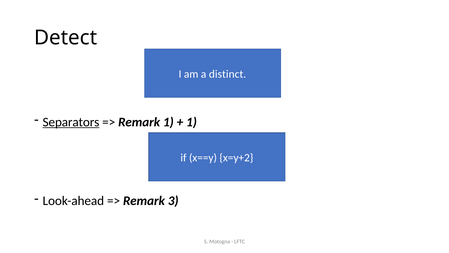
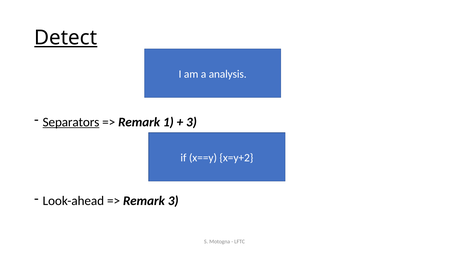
Detect underline: none -> present
distinct: distinct -> analysis
1 at (191, 122): 1 -> 3
